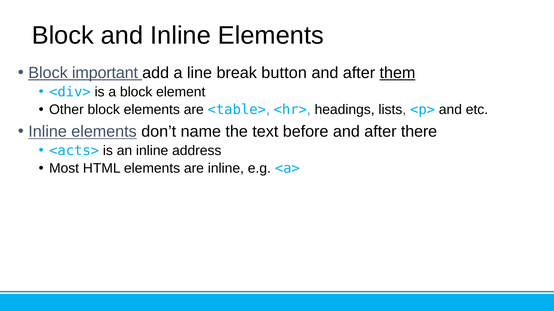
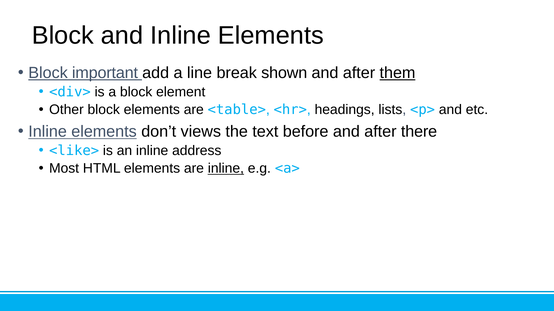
button: button -> shown
name: name -> views
<acts>: <acts> -> <like>
inline at (226, 169) underline: none -> present
